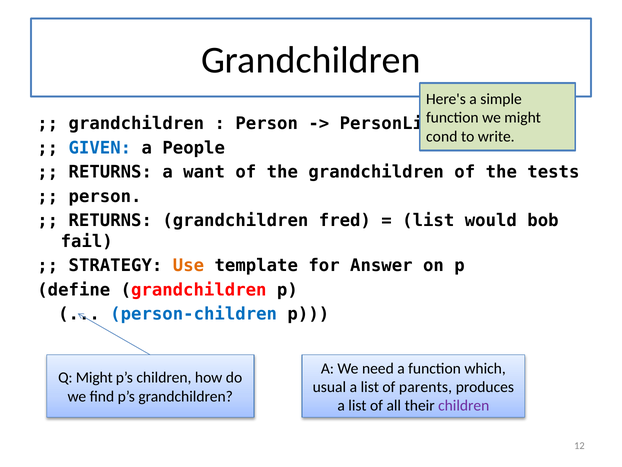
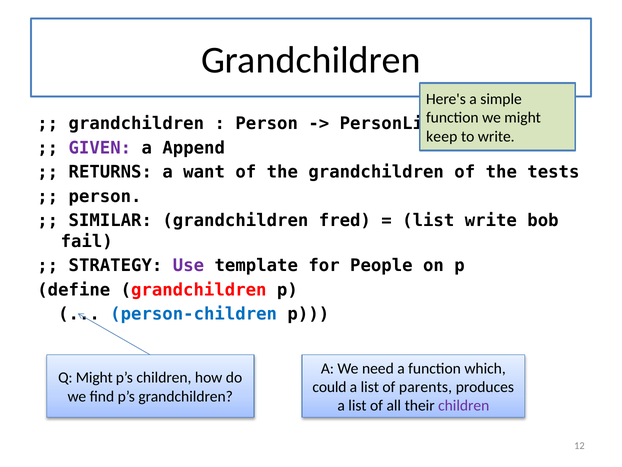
cond: cond -> keep
GIVEN colour: blue -> purple
People: People -> Append
RETURNS at (110, 220): RETURNS -> SIMILAR
list would: would -> write
Use colour: orange -> purple
Answer: Answer -> People
usual: usual -> could
